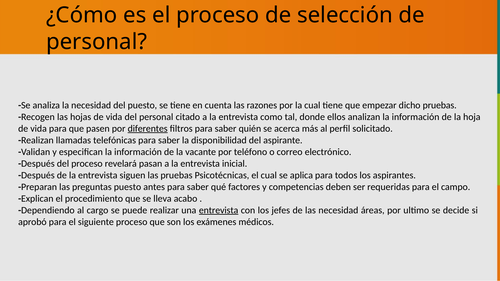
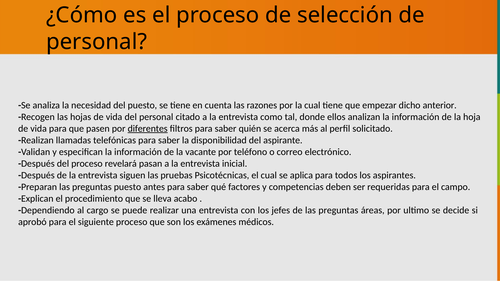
dicho pruebas: pruebas -> anterior
entrevista at (219, 210) underline: present -> none
de las necesidad: necesidad -> preguntas
